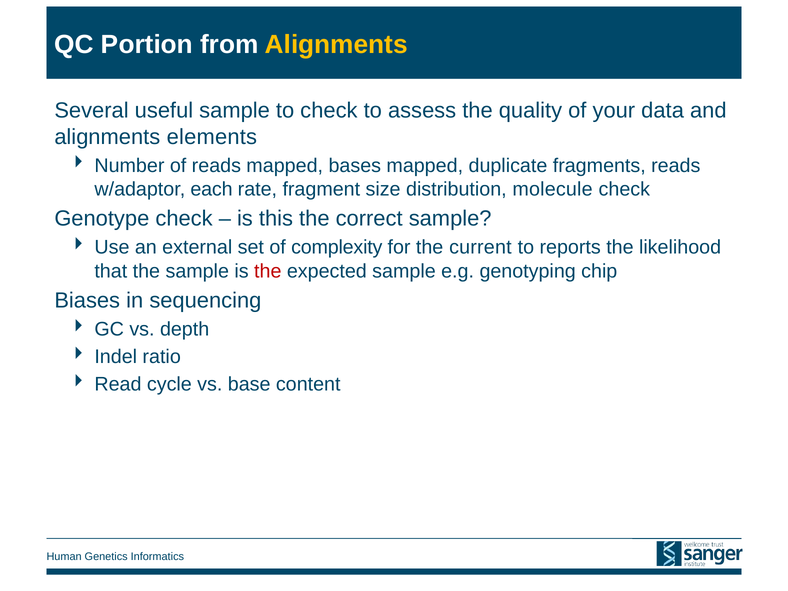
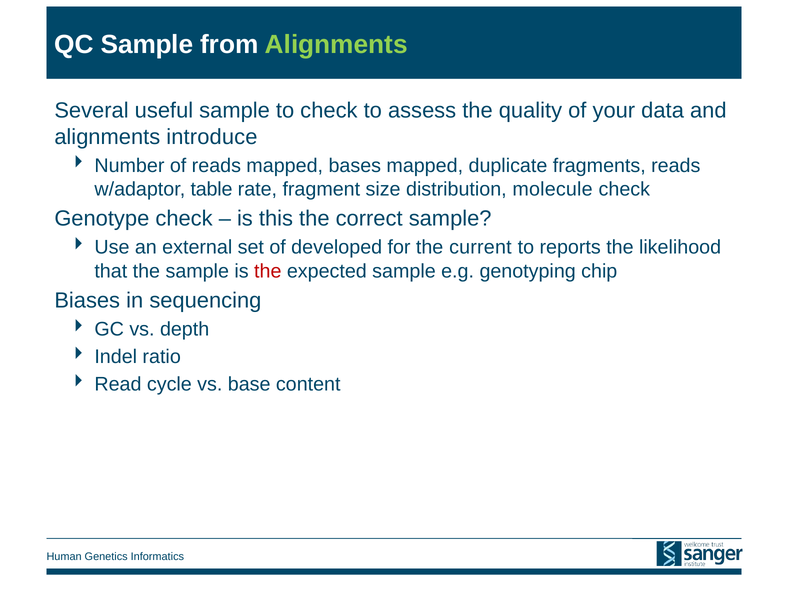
QC Portion: Portion -> Sample
Alignments at (336, 45) colour: yellow -> light green
elements: elements -> introduce
each: each -> table
complexity: complexity -> developed
